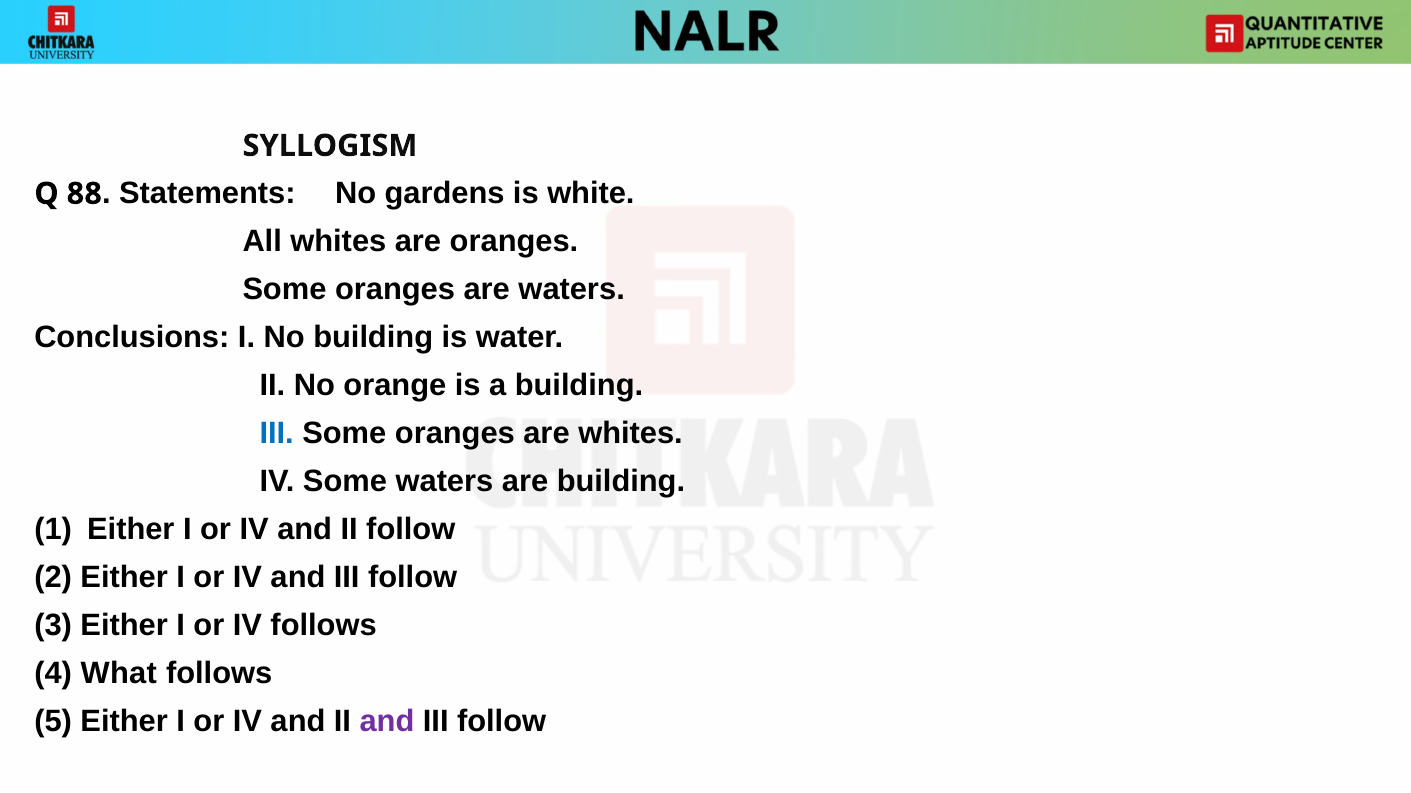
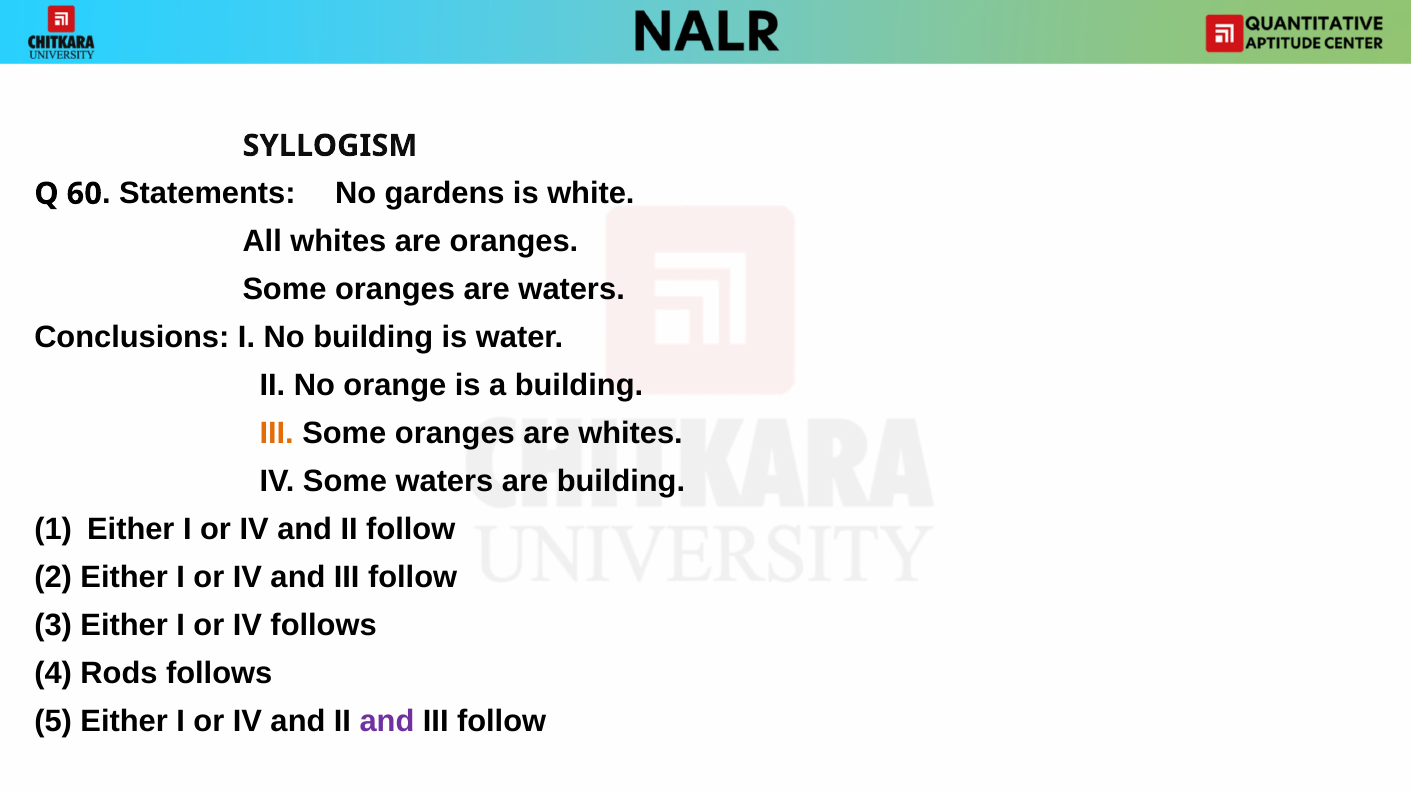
88: 88 -> 60
III at (277, 434) colour: blue -> orange
What: What -> Rods
